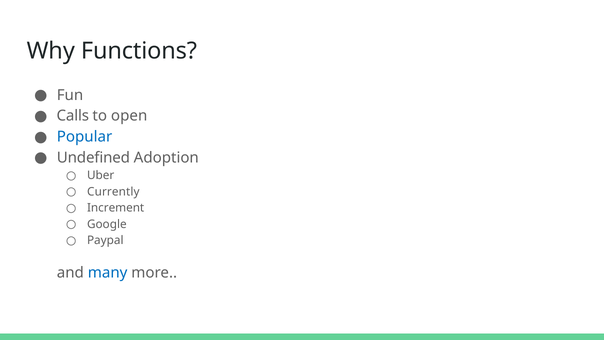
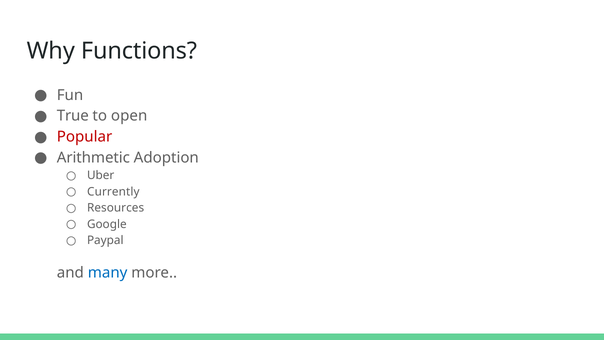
Calls: Calls -> True
Popular colour: blue -> red
Undefined: Undefined -> Arithmetic
Increment: Increment -> Resources
